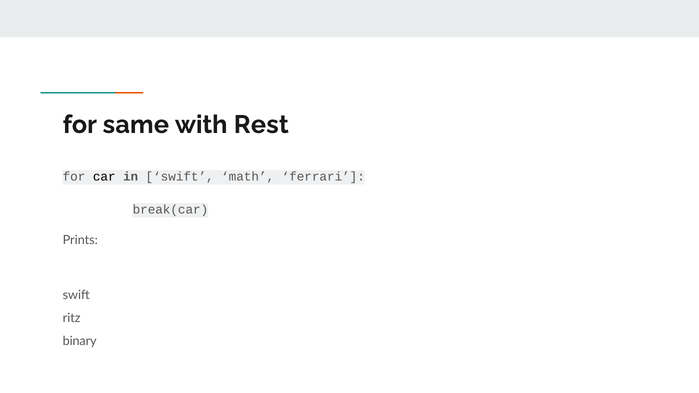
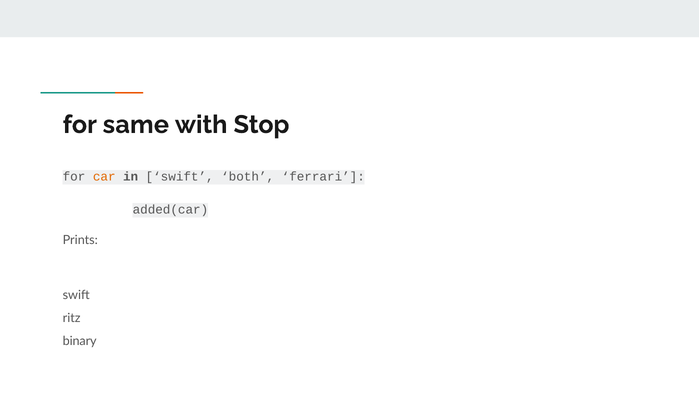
Rest: Rest -> Stop
car colour: black -> orange
math: math -> both
break(car: break(car -> added(car
